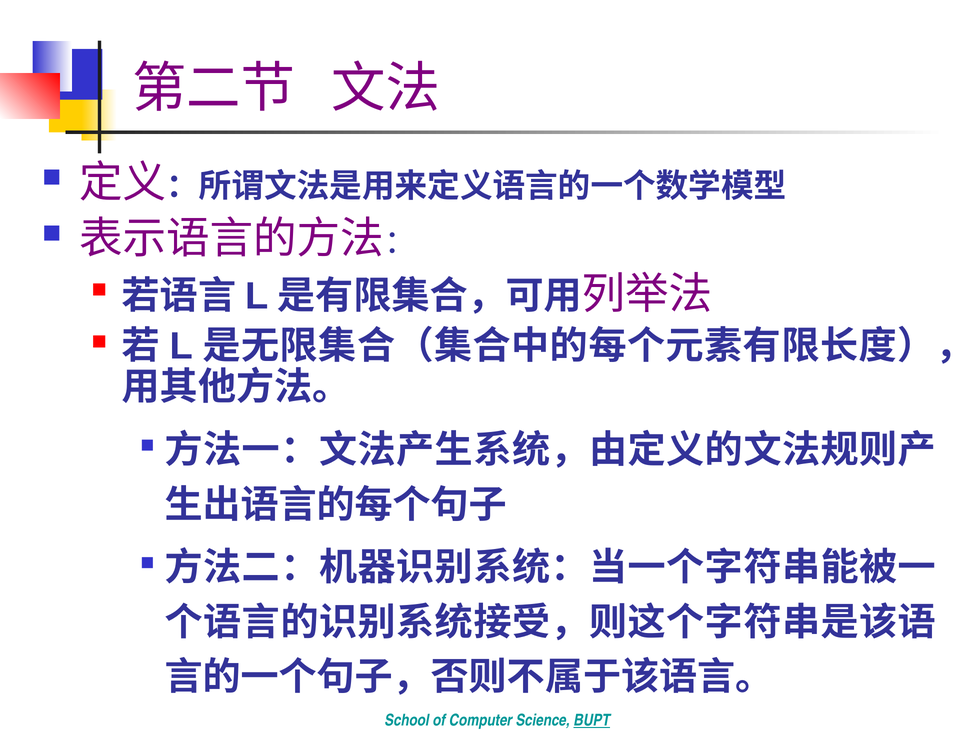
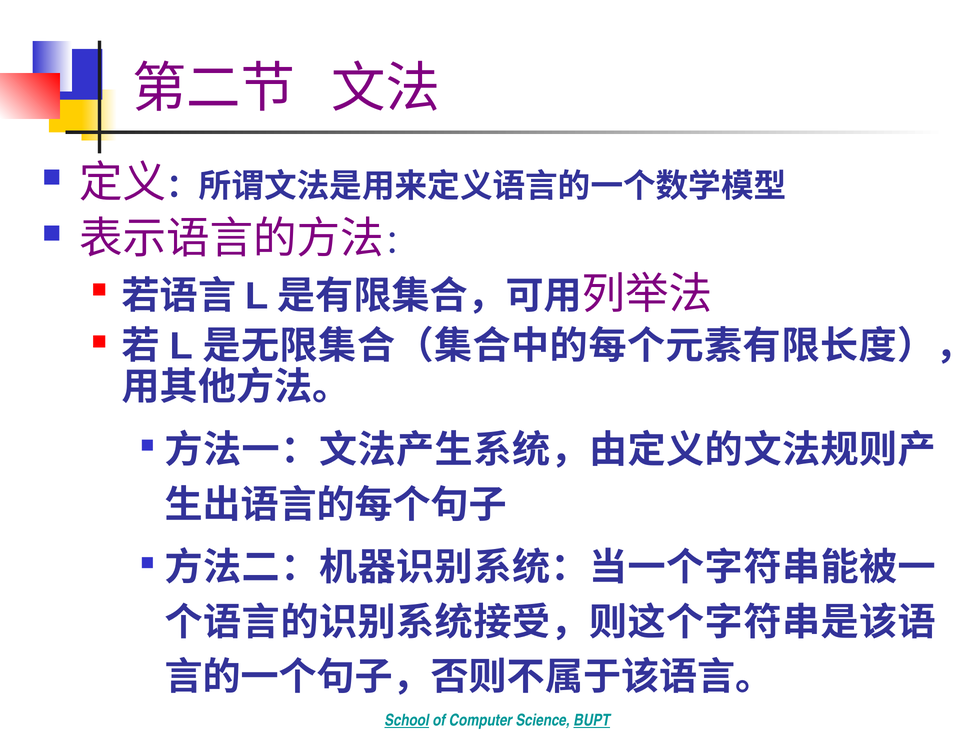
School underline: none -> present
